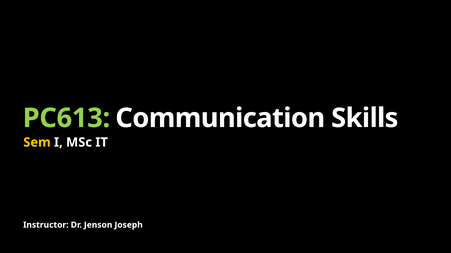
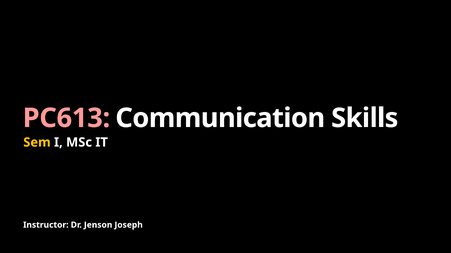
PC613 colour: light green -> pink
